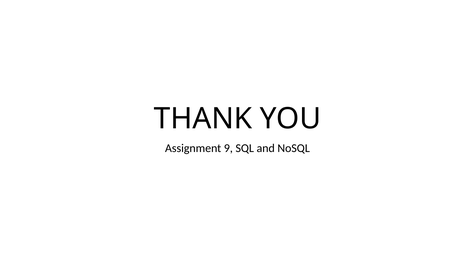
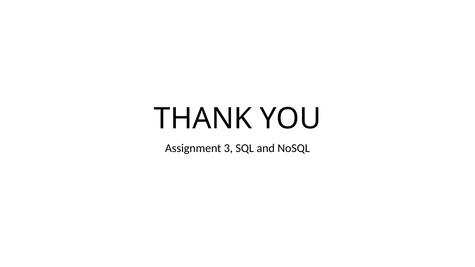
9: 9 -> 3
